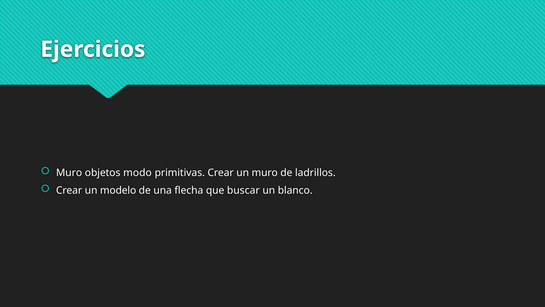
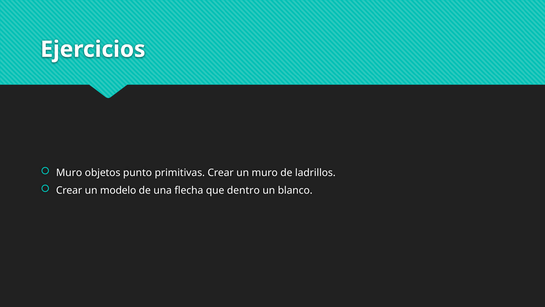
modo: modo -> punto
buscar: buscar -> dentro
